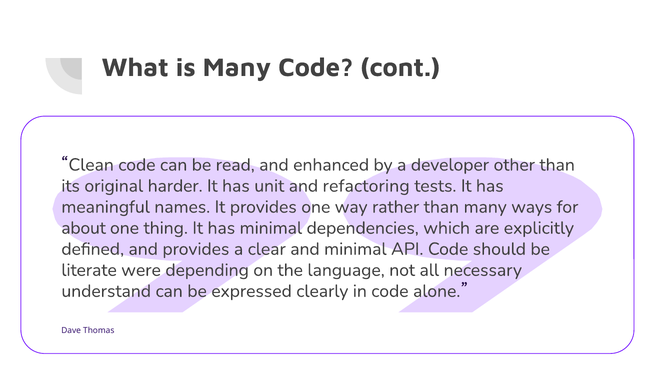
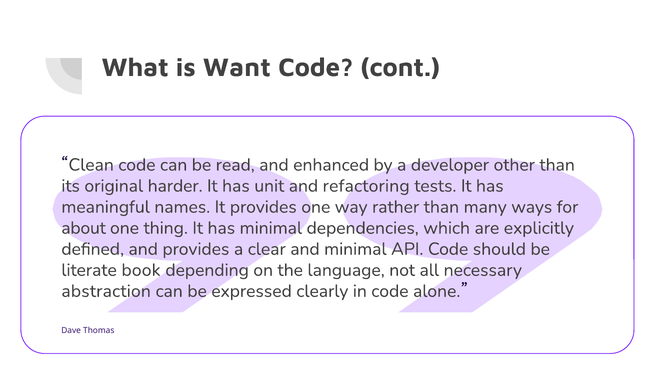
is Many: Many -> Want
were: were -> book
understand: understand -> abstraction
